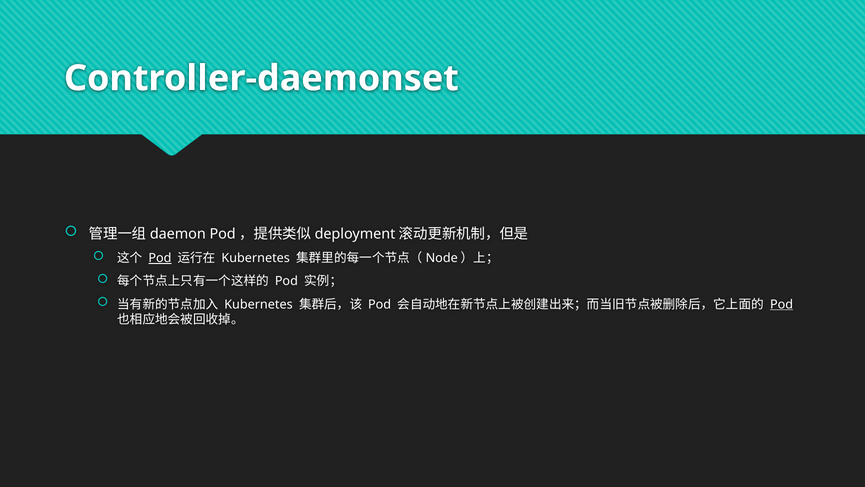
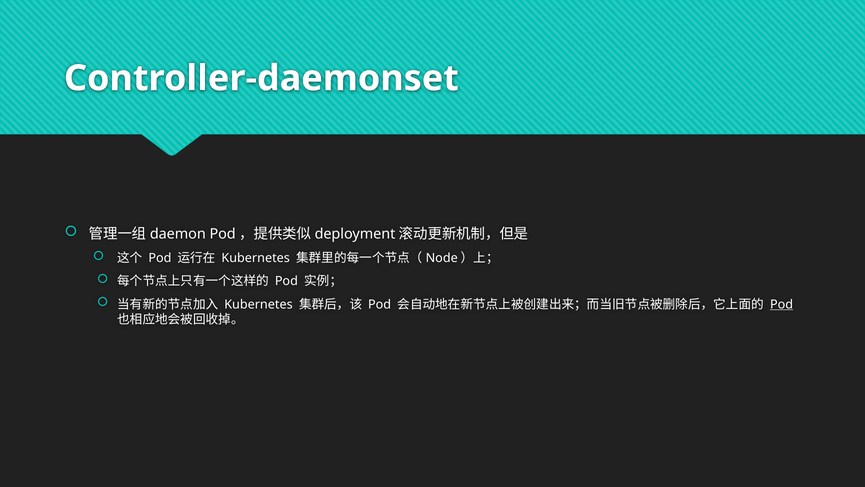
Pod at (160, 258) underline: present -> none
